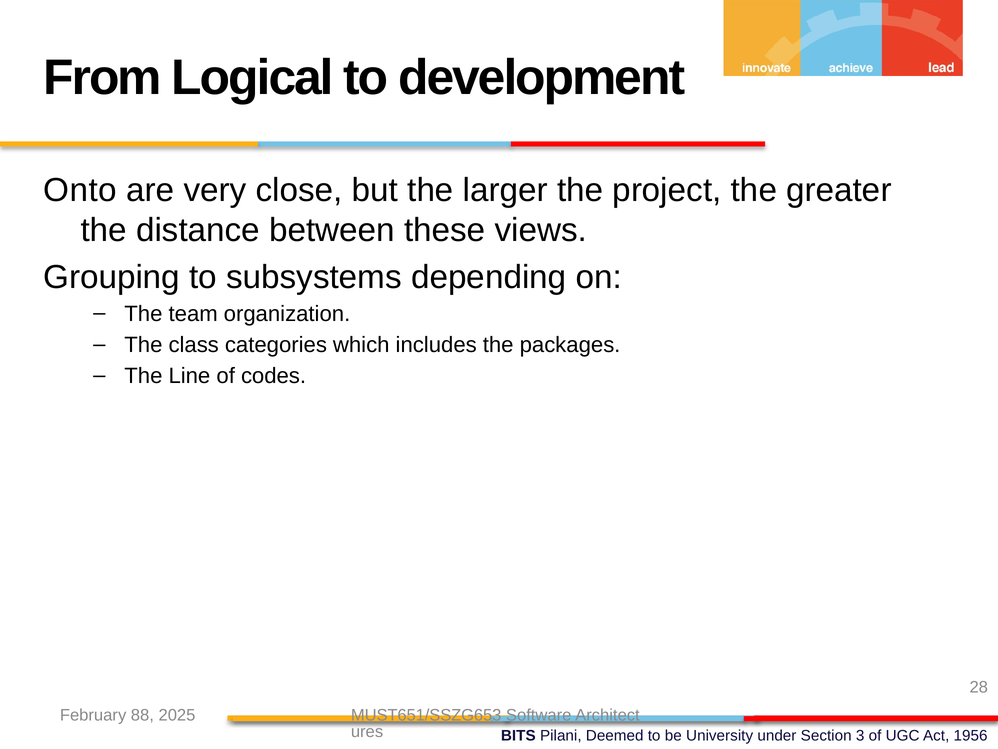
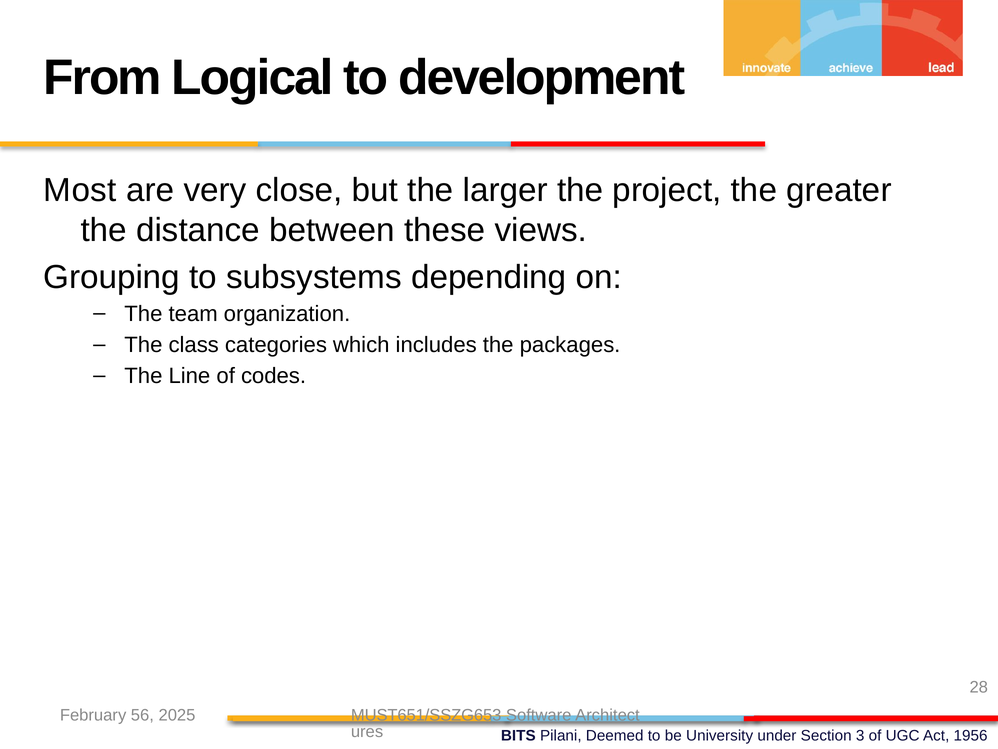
Onto: Onto -> Most
88: 88 -> 56
